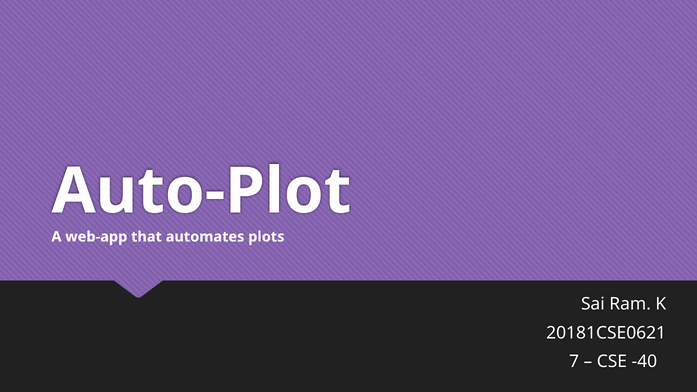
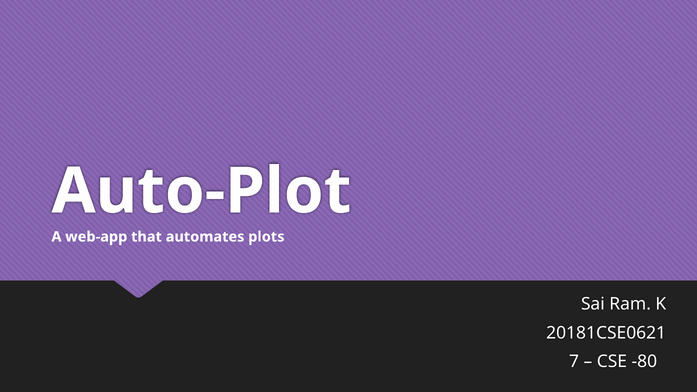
-40: -40 -> -80
